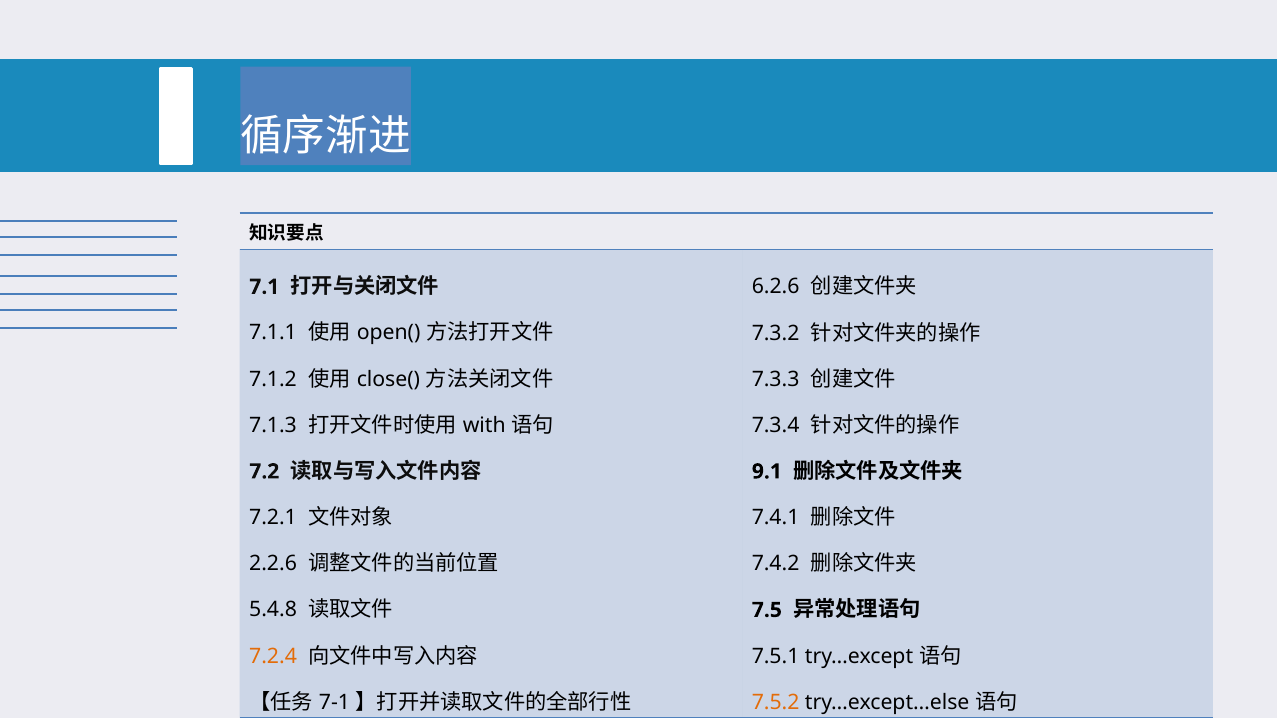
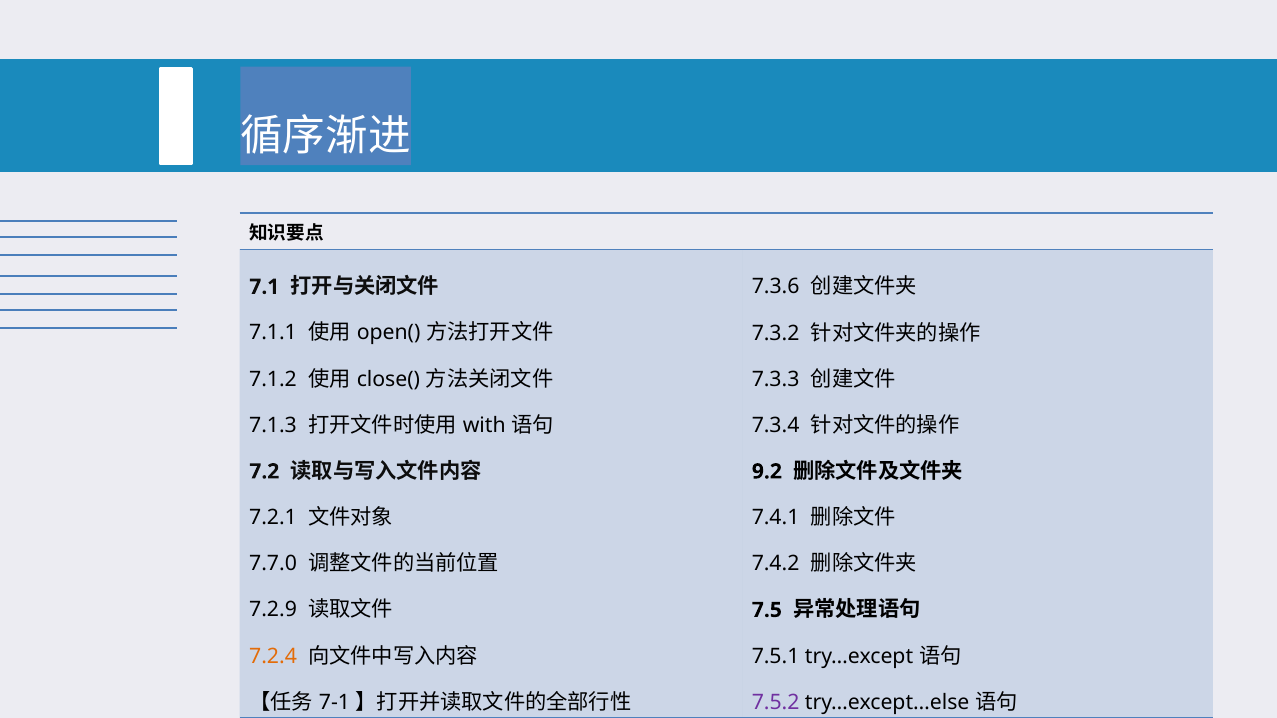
6.2.6: 6.2.6 -> 7.3.6
9.1: 9.1 -> 9.2
2.2.6: 2.2.6 -> 7.7.0
5.4.8: 5.4.8 -> 7.2.9
7.5.2 colour: orange -> purple
